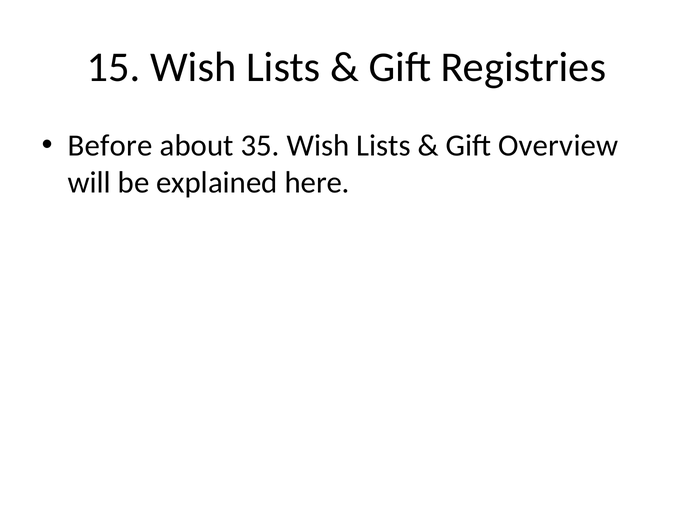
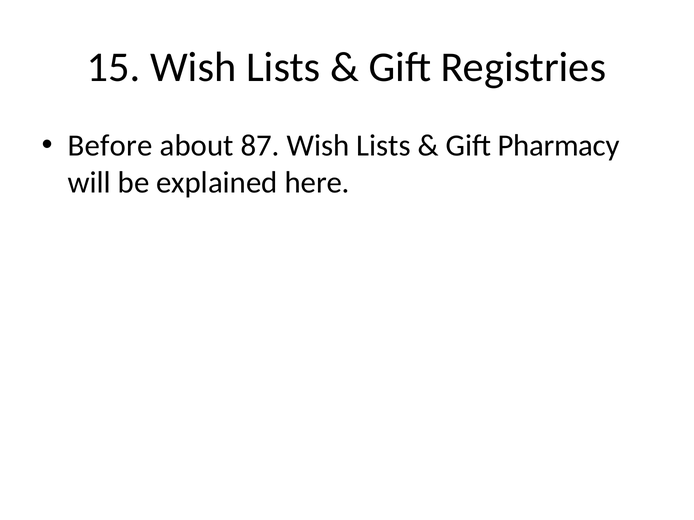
35: 35 -> 87
Overview: Overview -> Pharmacy
